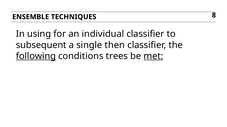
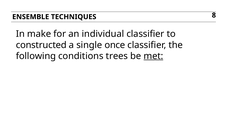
using: using -> make
subsequent: subsequent -> constructed
then: then -> once
following underline: present -> none
